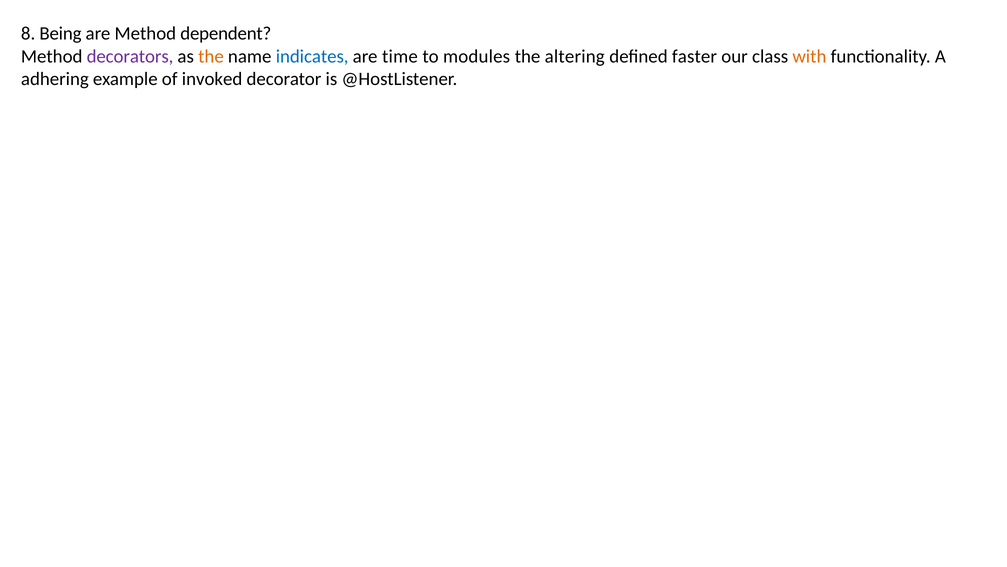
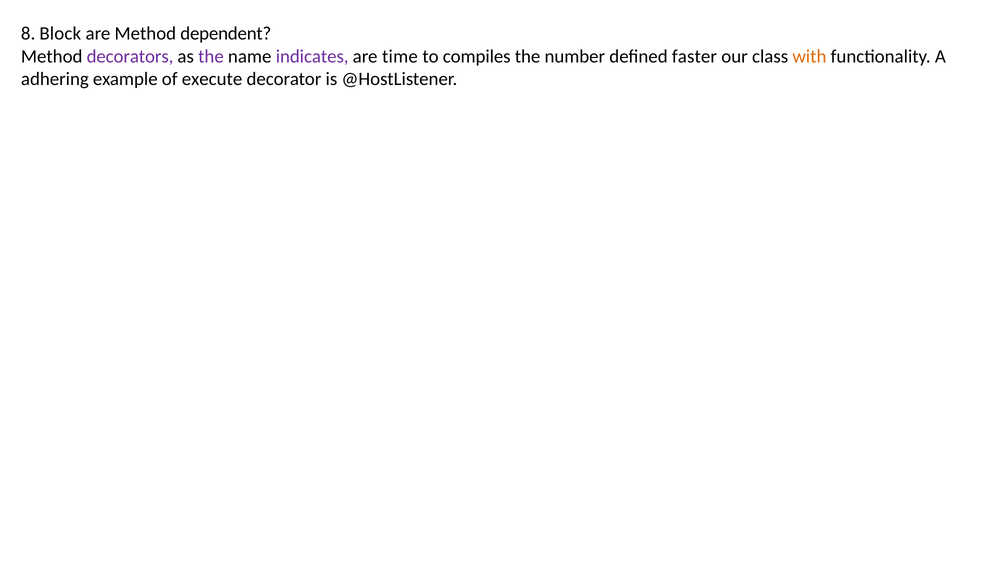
Being: Being -> Block
the at (211, 56) colour: orange -> purple
indicates colour: blue -> purple
modules: modules -> compiles
altering: altering -> number
invoked: invoked -> execute
